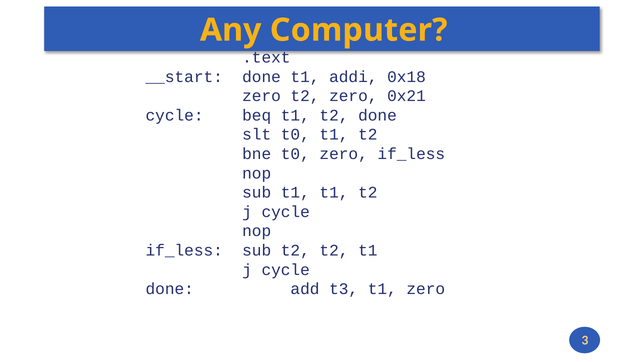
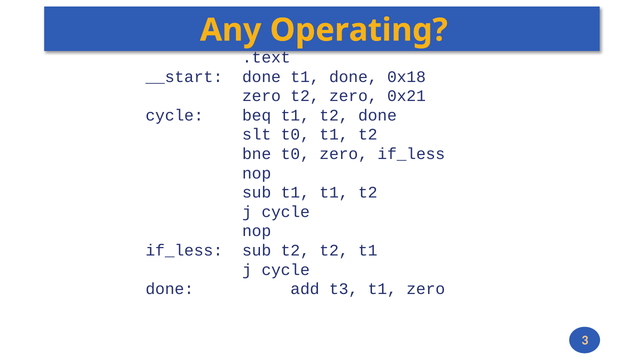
Computer: Computer -> Operating
t1 addi: addi -> done
